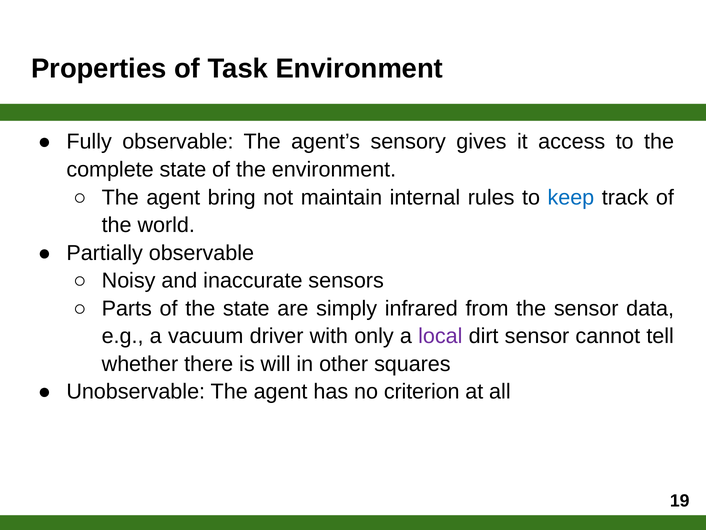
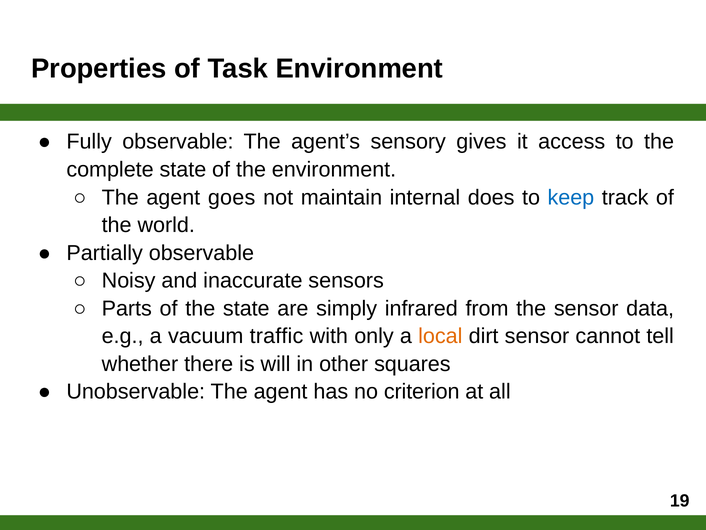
bring: bring -> goes
rules: rules -> does
driver: driver -> traffic
local colour: purple -> orange
